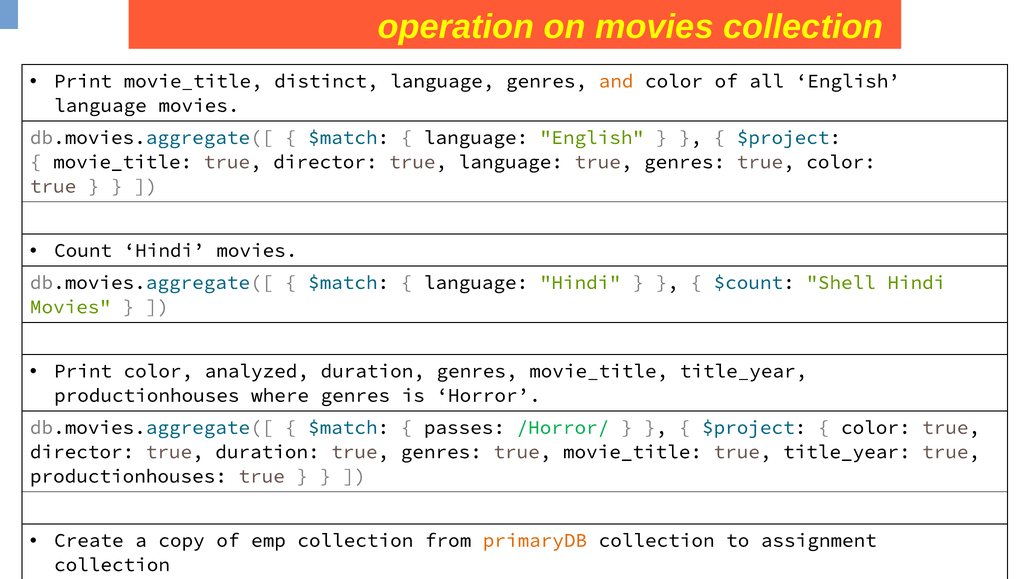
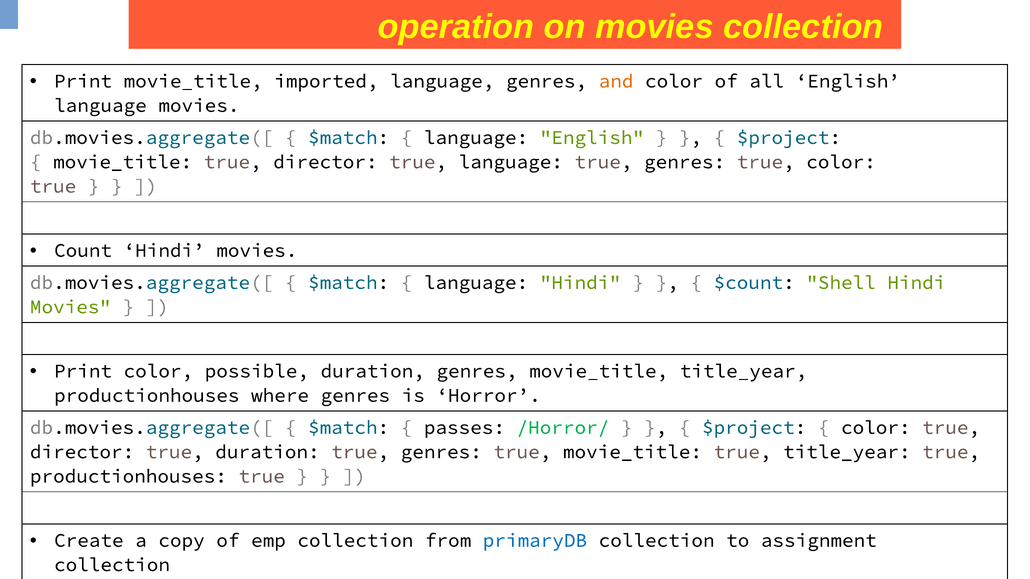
distinct: distinct -> imported
analyzed: analyzed -> possible
primaryDB colour: orange -> blue
